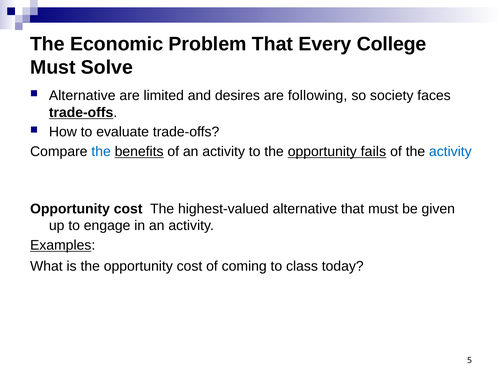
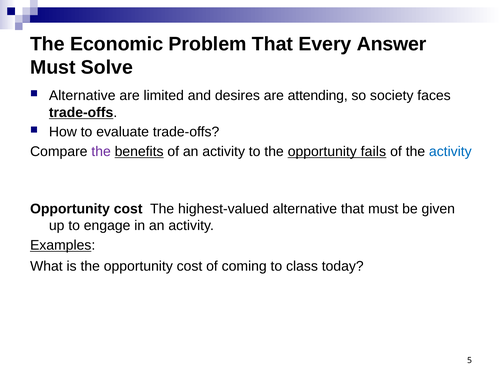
College: College -> Answer
following: following -> attending
the at (101, 151) colour: blue -> purple
